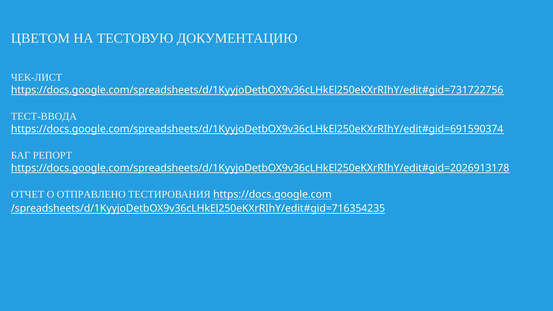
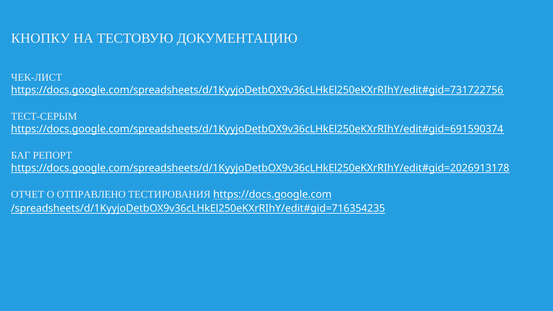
ЦВЕТОМ: ЦВЕТОМ -> КНОПКУ
ТЕСТ-ВВОДА: ТЕСТ-ВВОДА -> ТЕСТ-СЕРЫМ
